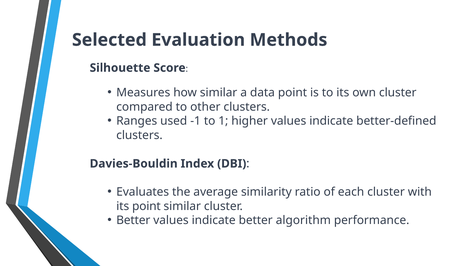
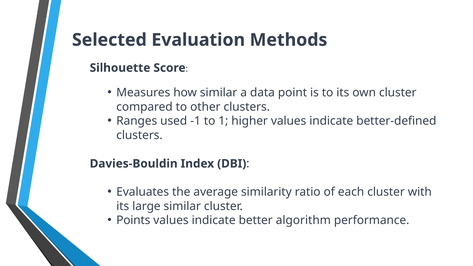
its point: point -> large
Better at (133, 220): Better -> Points
